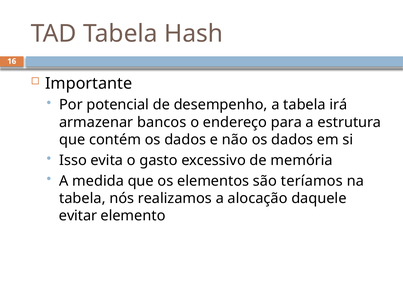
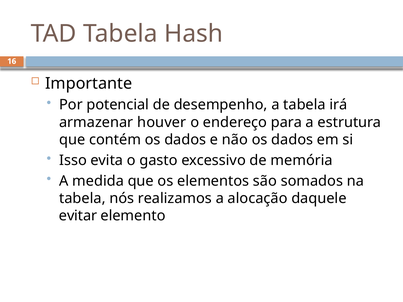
bancos: bancos -> houver
teríamos: teríamos -> somados
